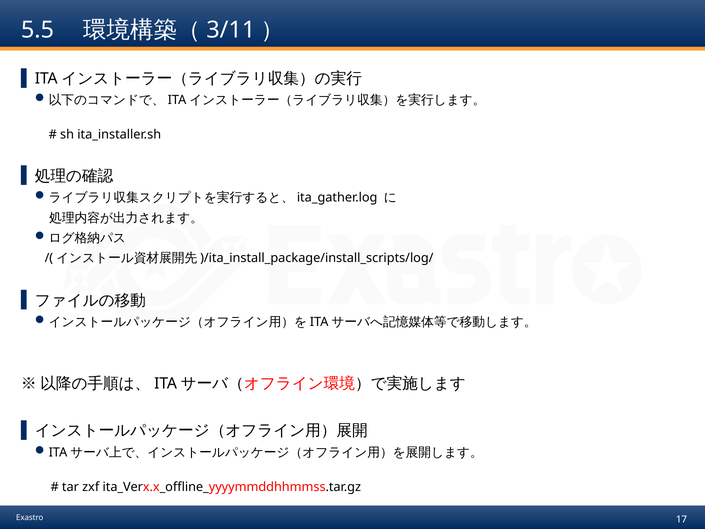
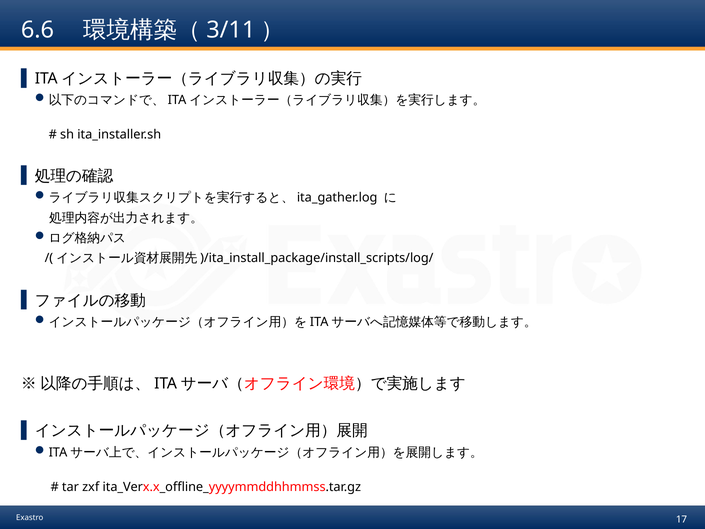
5.5: 5.5 -> 6.6
